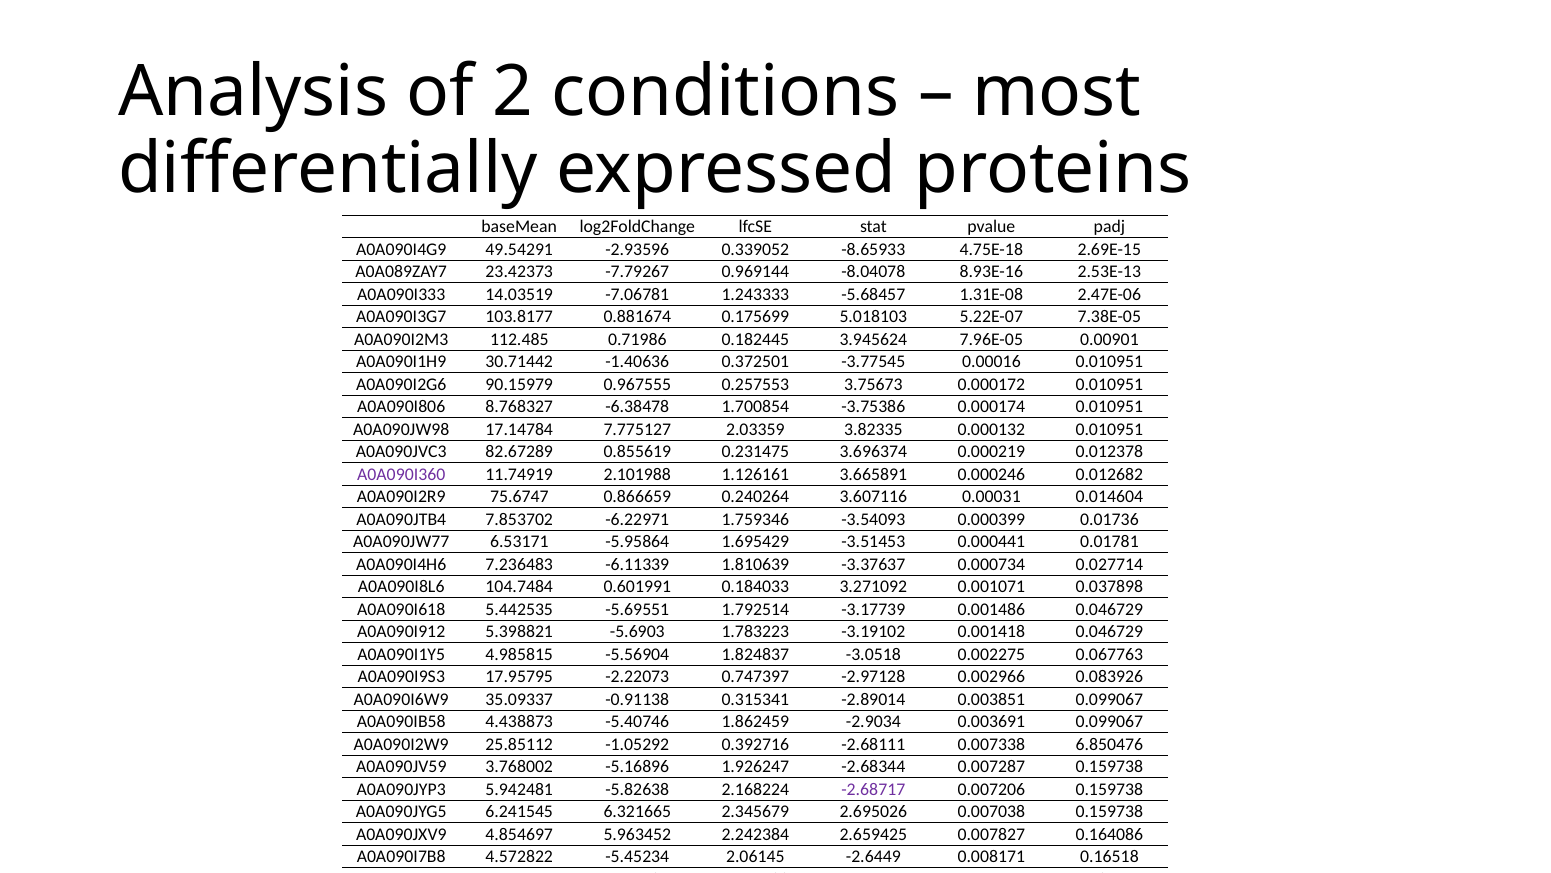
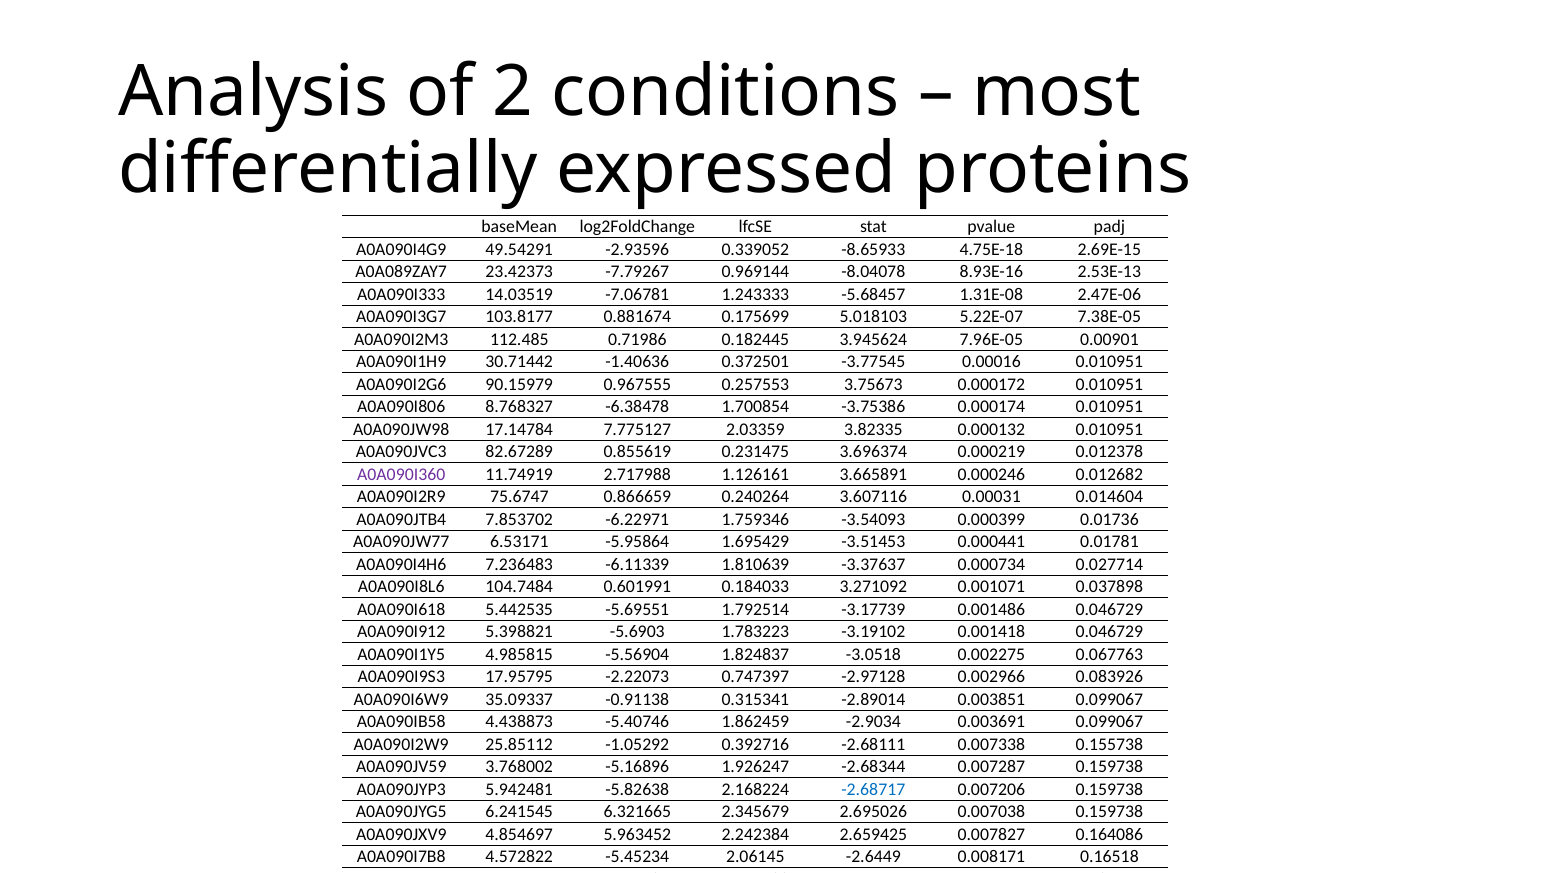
2.101988: 2.101988 -> 2.717988
6.850476: 6.850476 -> 0.155738
-2.68717 colour: purple -> blue
